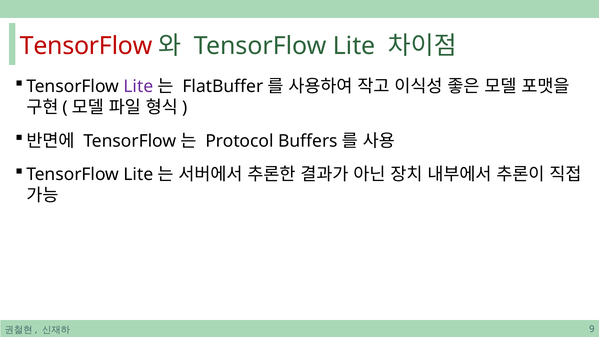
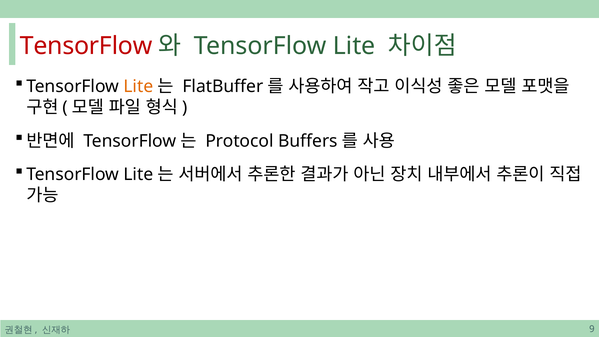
Lite at (138, 87) colour: purple -> orange
